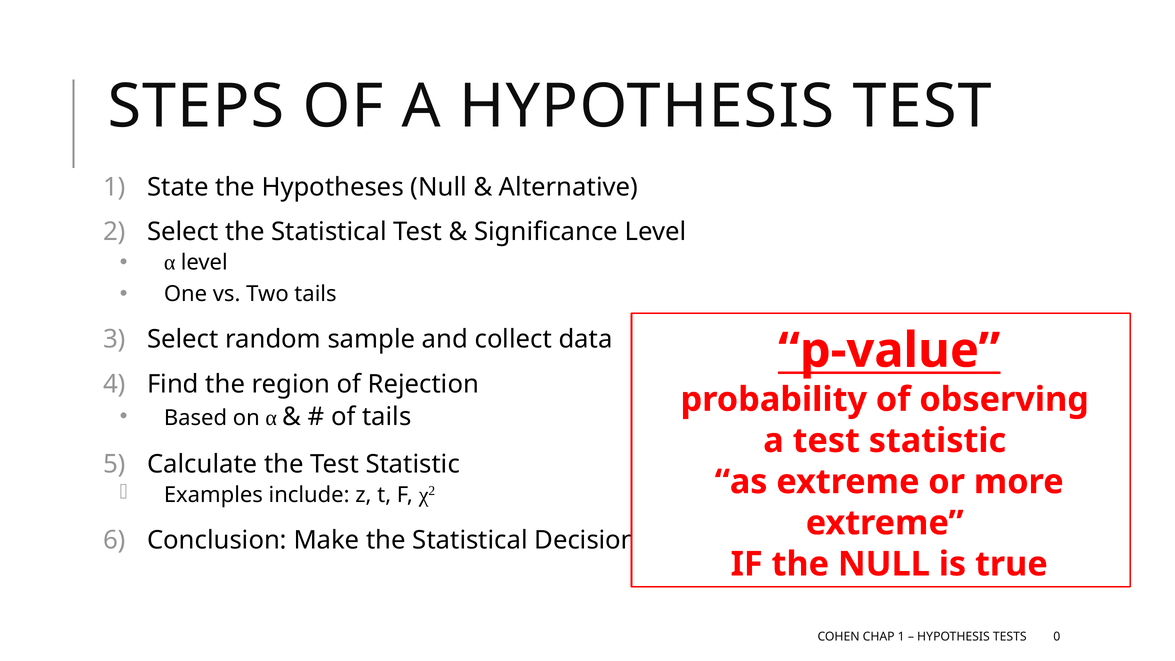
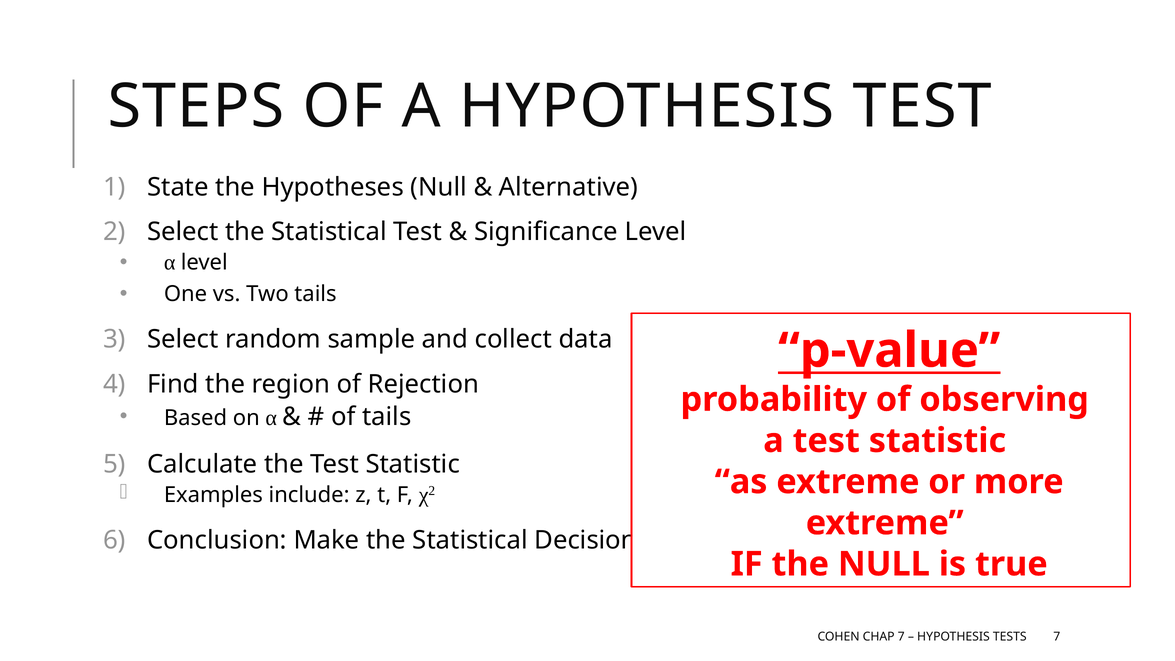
CHAP 1: 1 -> 7
TESTS 0: 0 -> 7
